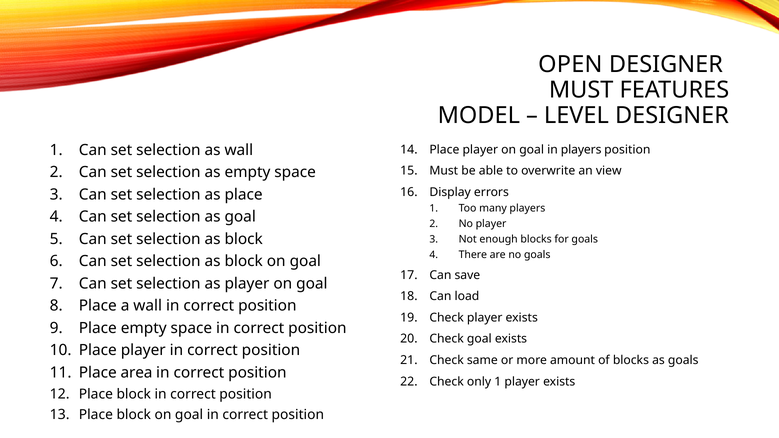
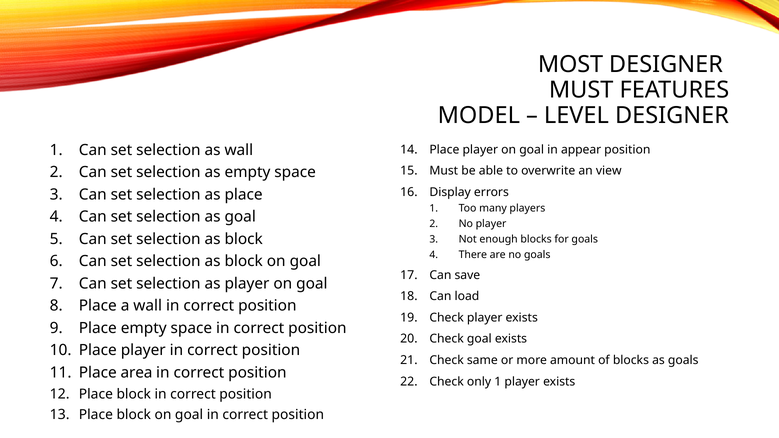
OPEN: OPEN -> MOST
in players: players -> appear
